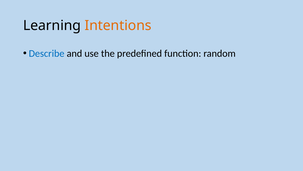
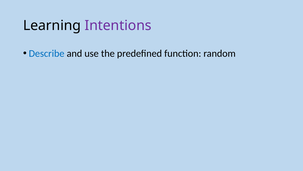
Intentions colour: orange -> purple
